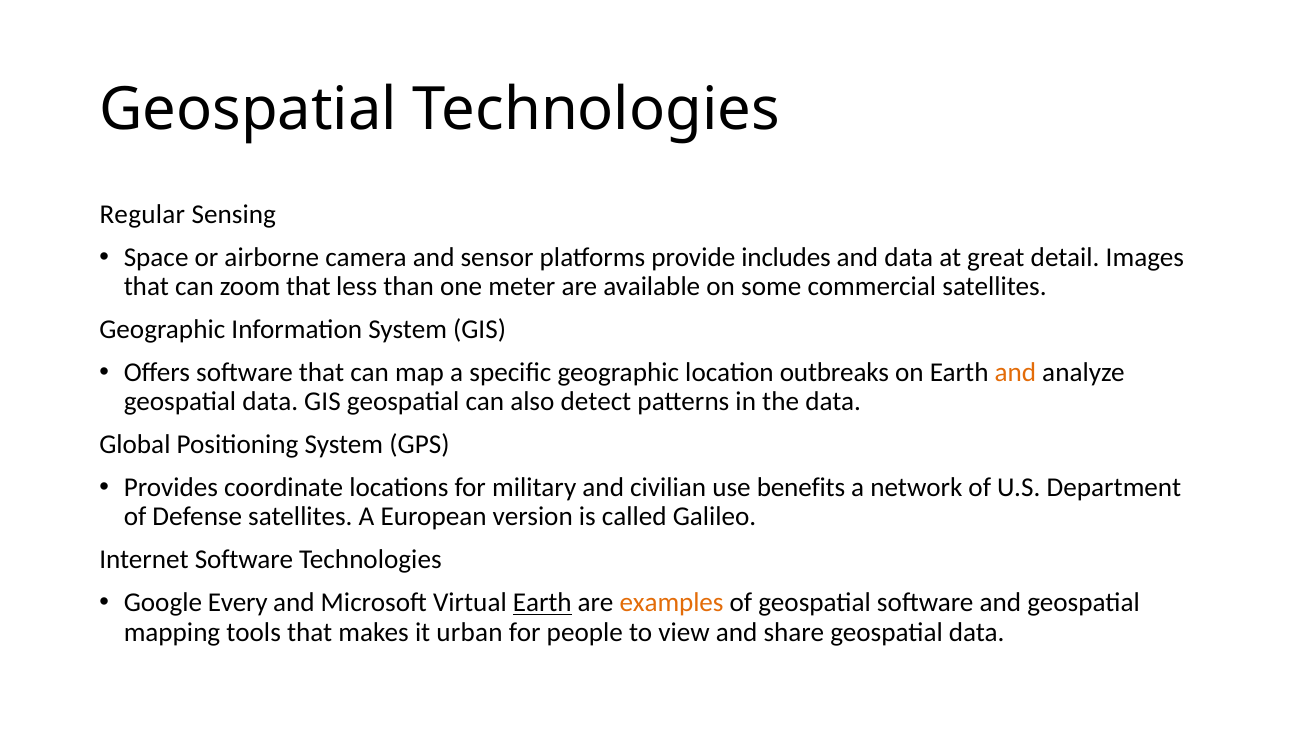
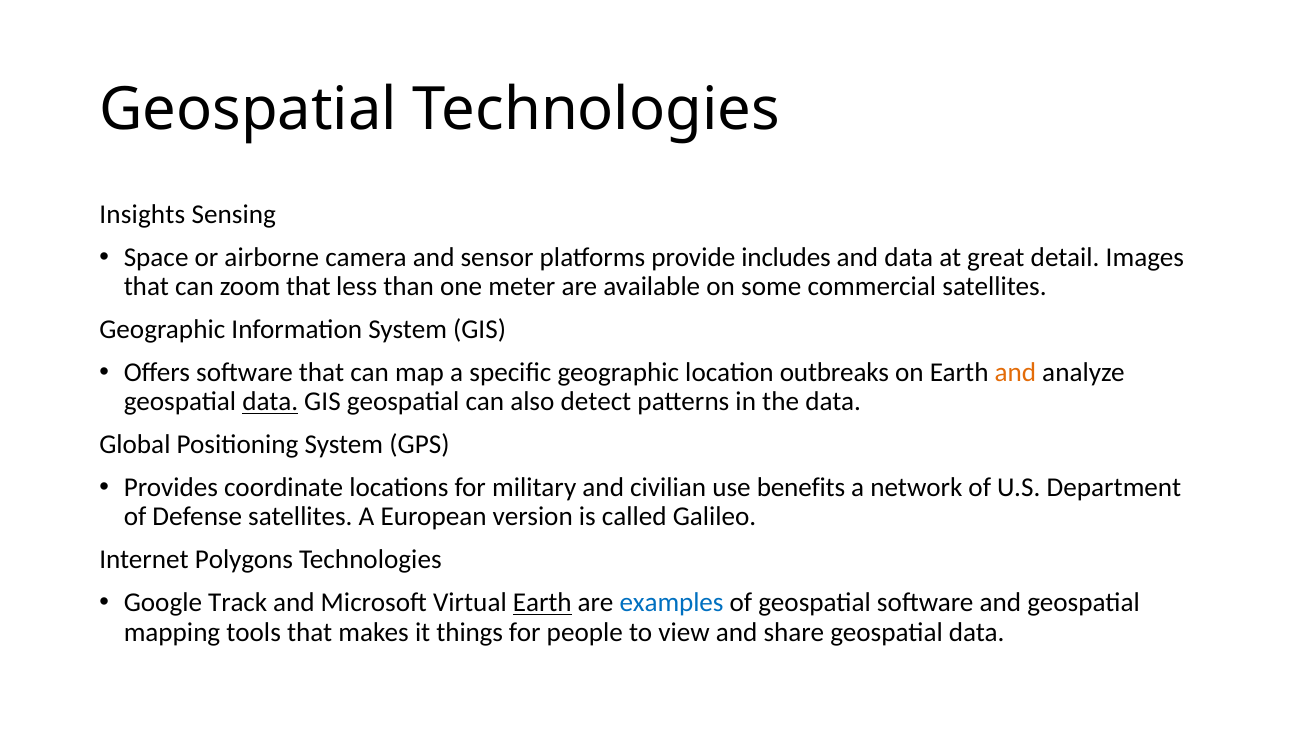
Regular: Regular -> Insights
data at (270, 402) underline: none -> present
Internet Software: Software -> Polygons
Every: Every -> Track
examples colour: orange -> blue
urban: urban -> things
